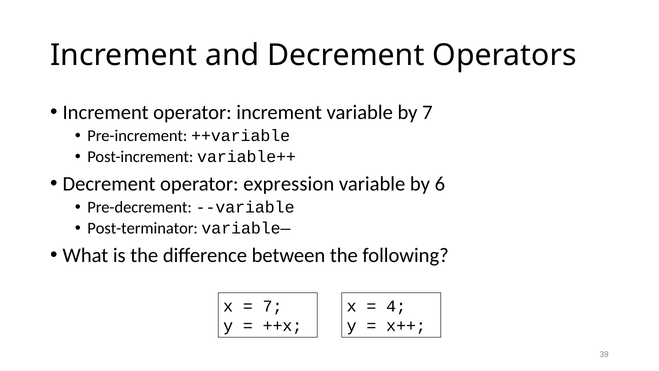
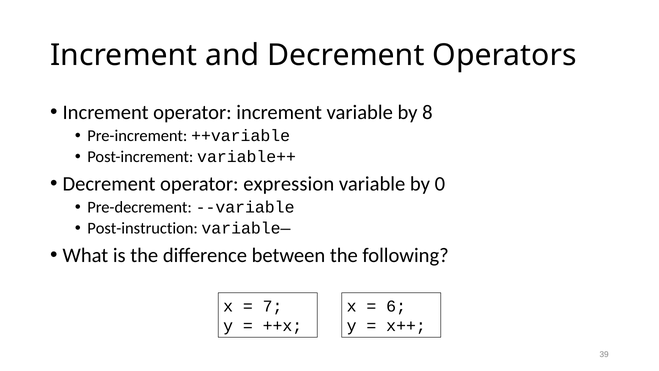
by 7: 7 -> 8
6: 6 -> 0
Post-terminator: Post-terminator -> Post-instruction
4: 4 -> 6
